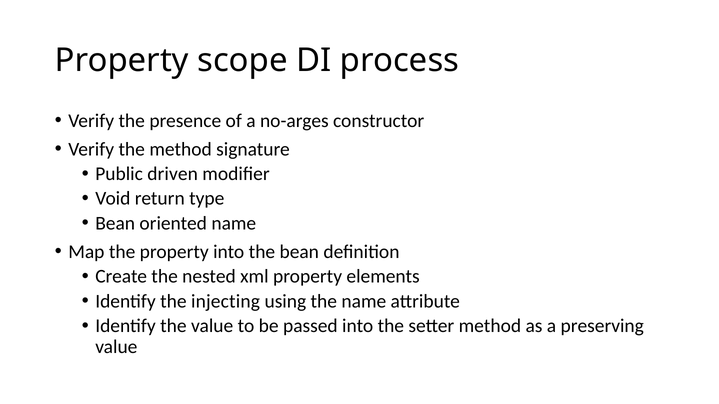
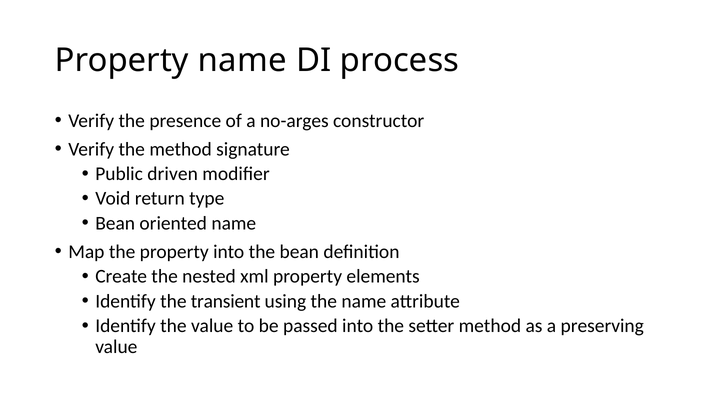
Property scope: scope -> name
injecting: injecting -> transient
